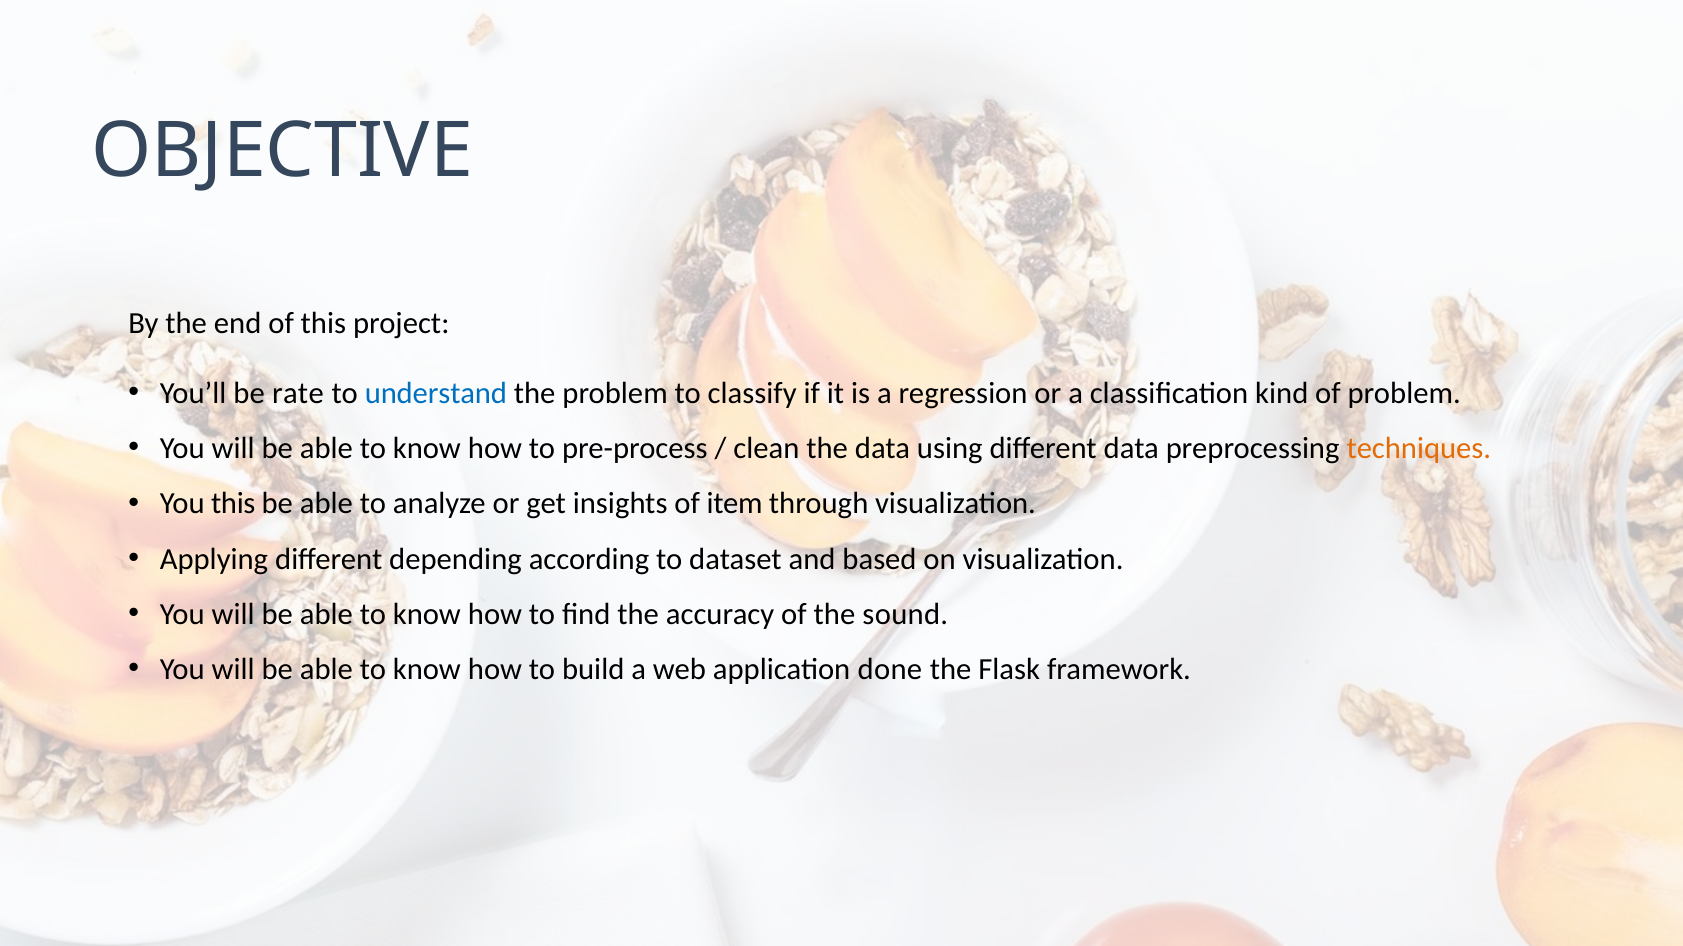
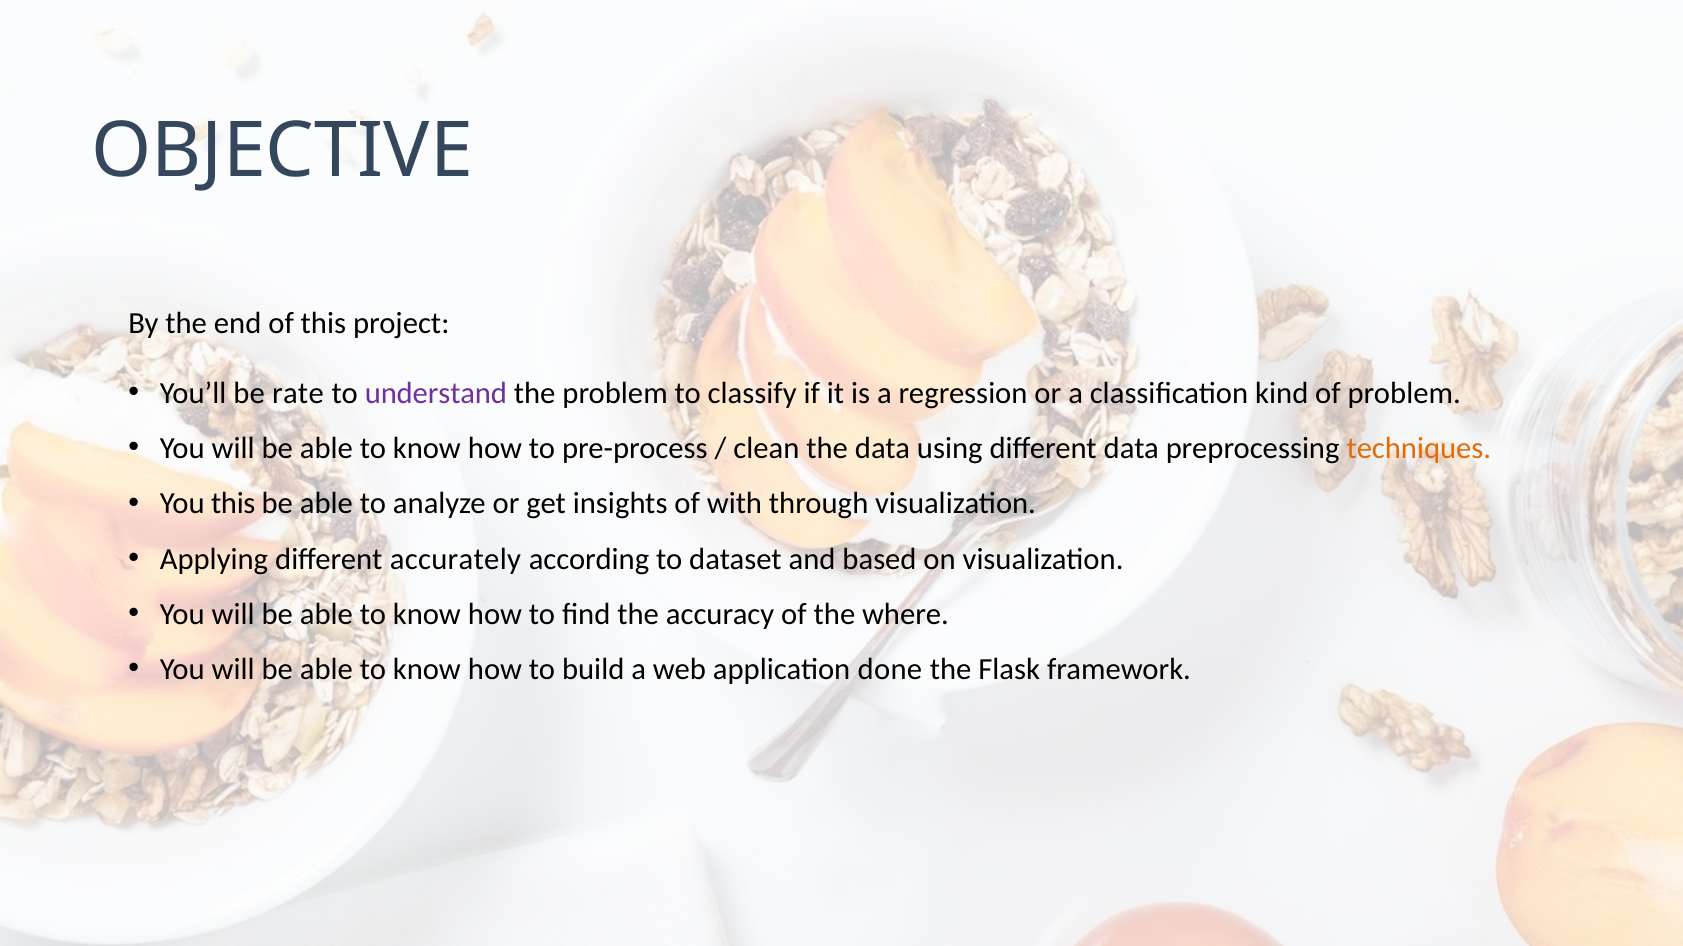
understand colour: blue -> purple
item: item -> with
depending: depending -> accurately
sound: sound -> where
